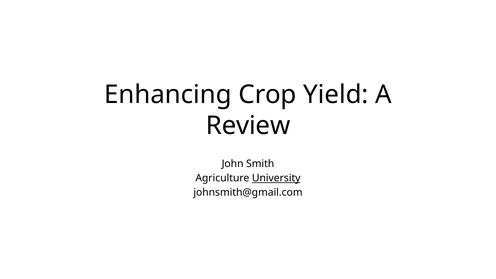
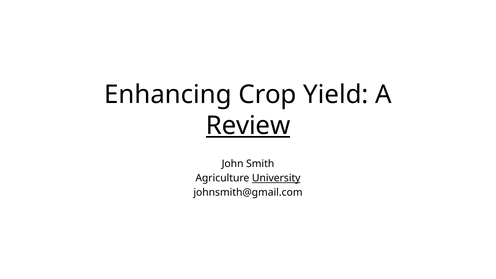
Review underline: none -> present
